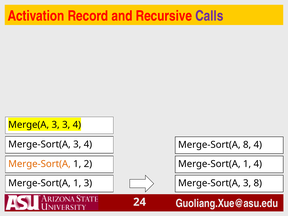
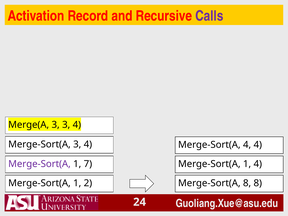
Merge-Sort(A 8: 8 -> 4
Merge-Sort(A at (39, 164) colour: orange -> purple
2: 2 -> 7
1 3: 3 -> 2
3 at (247, 183): 3 -> 8
